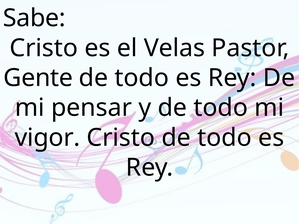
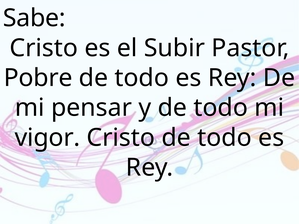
Velas: Velas -> Subir
Gente: Gente -> Pobre
